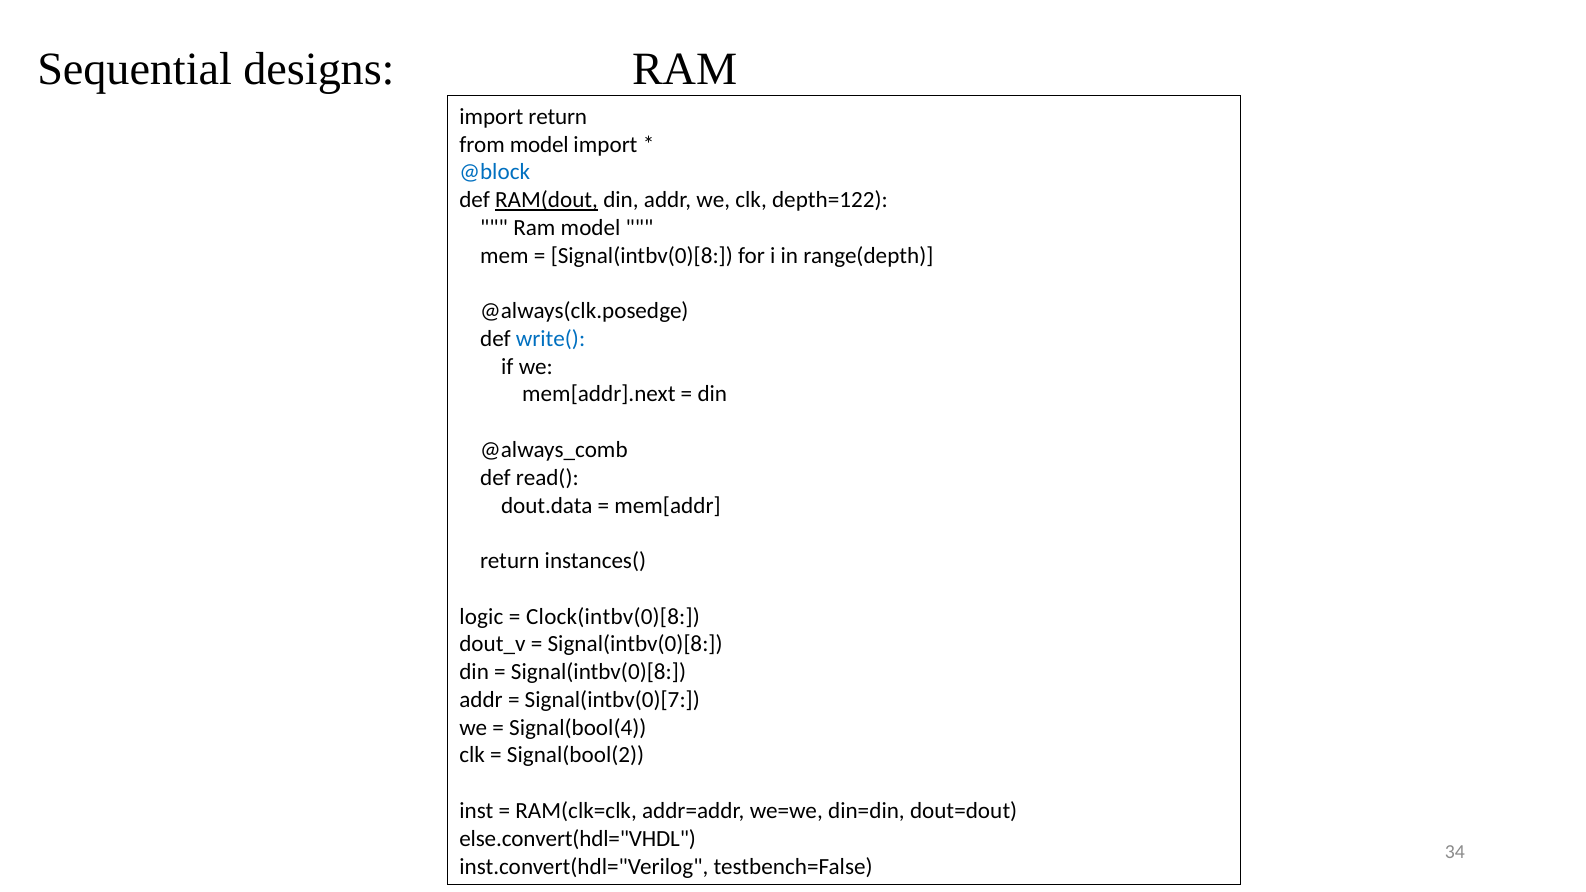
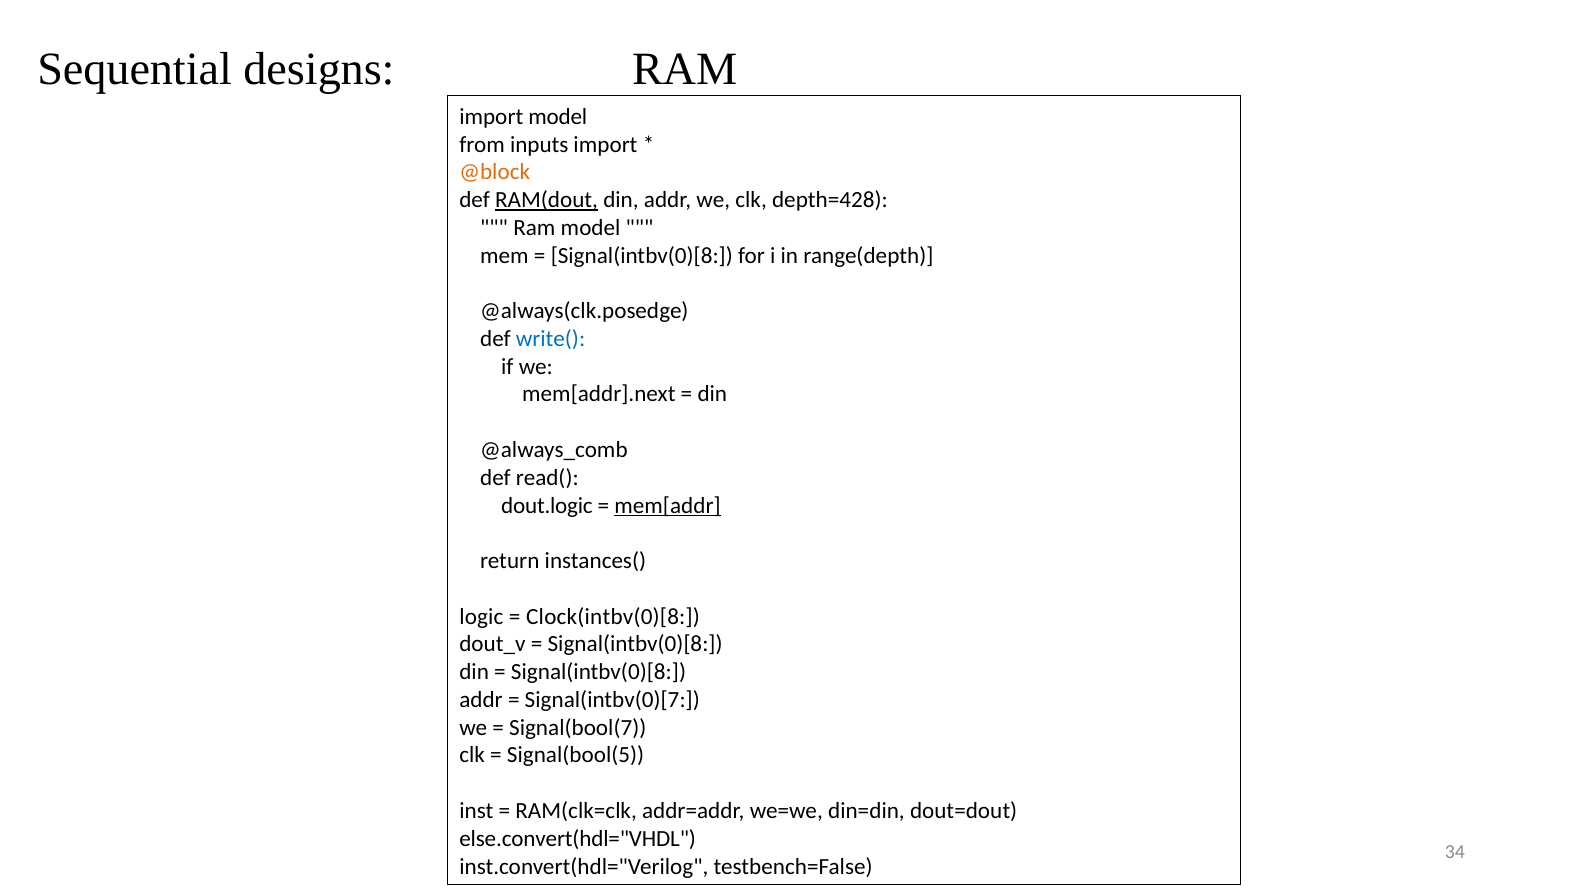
import return: return -> model
from model: model -> inputs
@block colour: blue -> orange
depth=122: depth=122 -> depth=428
dout.data: dout.data -> dout.logic
mem[addr underline: none -> present
Signal(bool(4: Signal(bool(4 -> Signal(bool(7
Signal(bool(2: Signal(bool(2 -> Signal(bool(5
